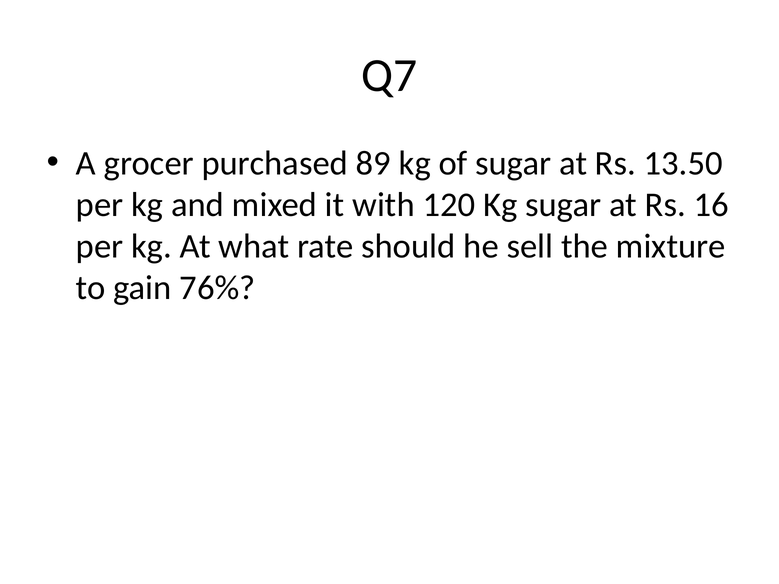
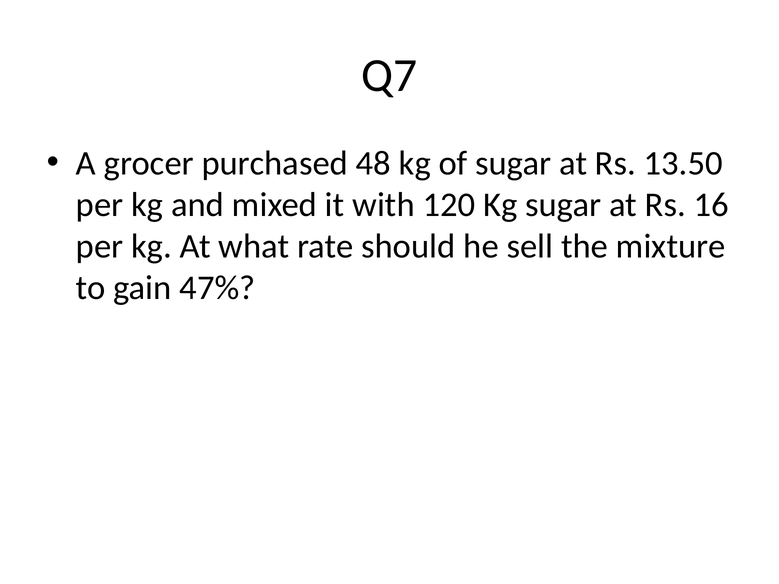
89: 89 -> 48
76%: 76% -> 47%
